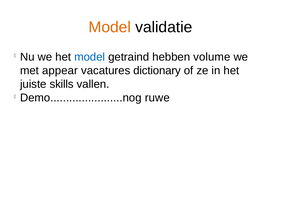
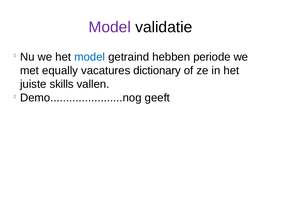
Model at (110, 27) colour: orange -> purple
volume: volume -> periode
appear: appear -> equally
ruwe: ruwe -> geeft
